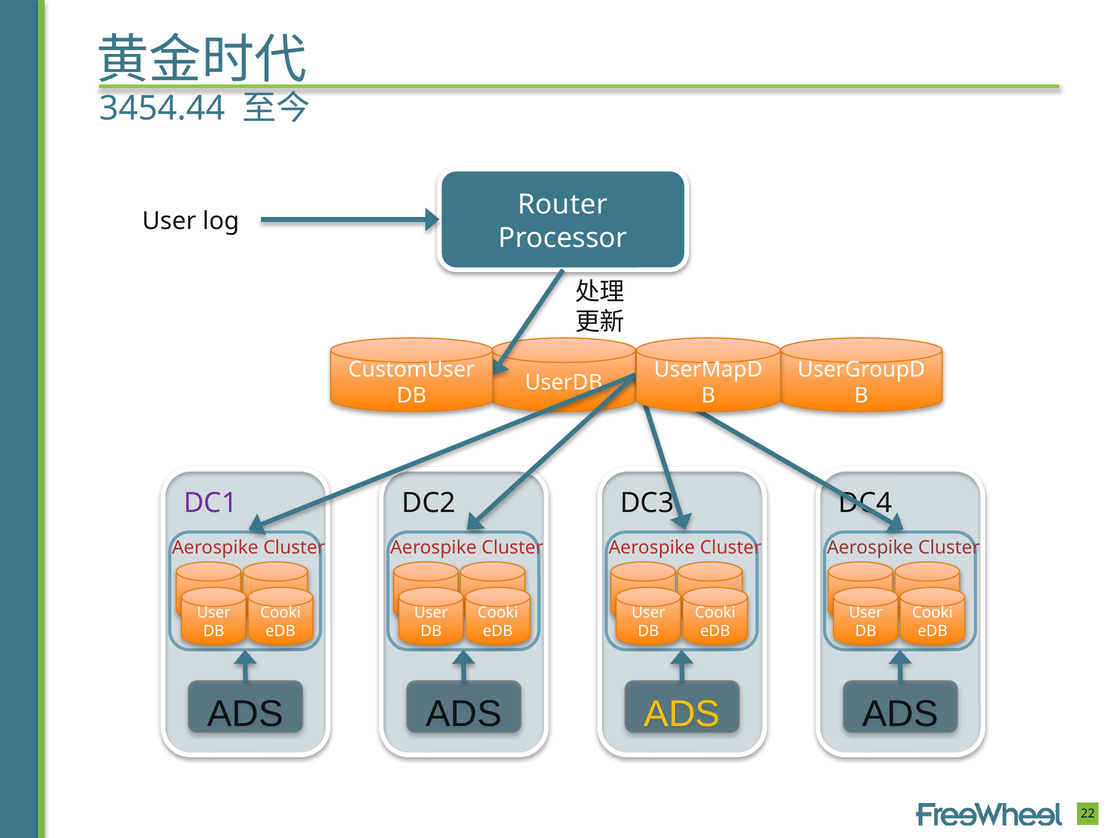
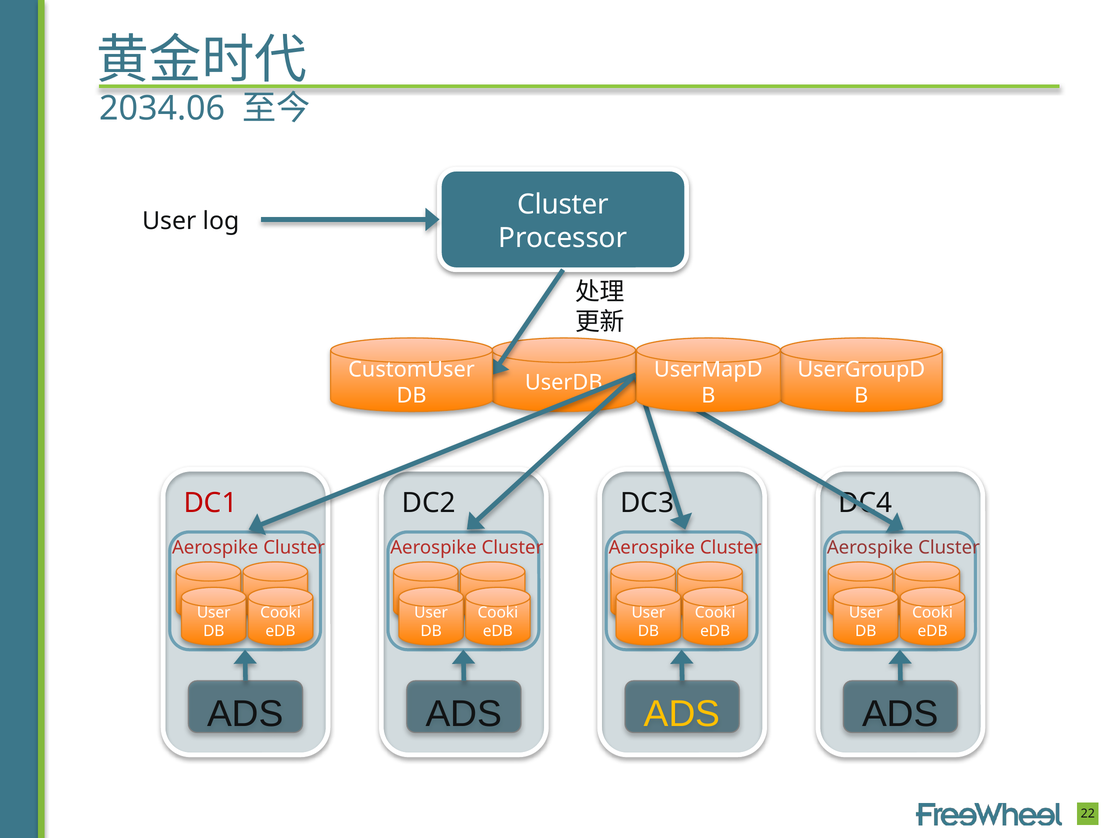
3454.44: 3454.44 -> 2034.06
Router at (563, 205): Router -> Cluster
DC1 colour: purple -> red
